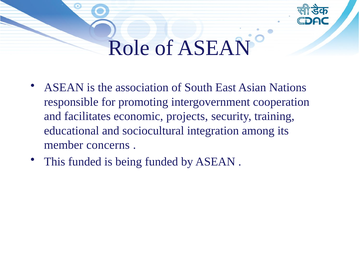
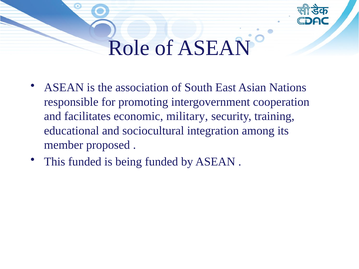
projects: projects -> military
concerns: concerns -> proposed
